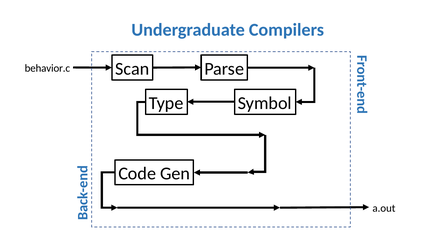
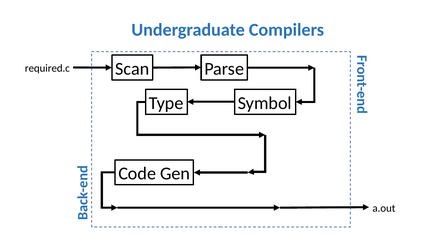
behavior.c: behavior.c -> required.c
